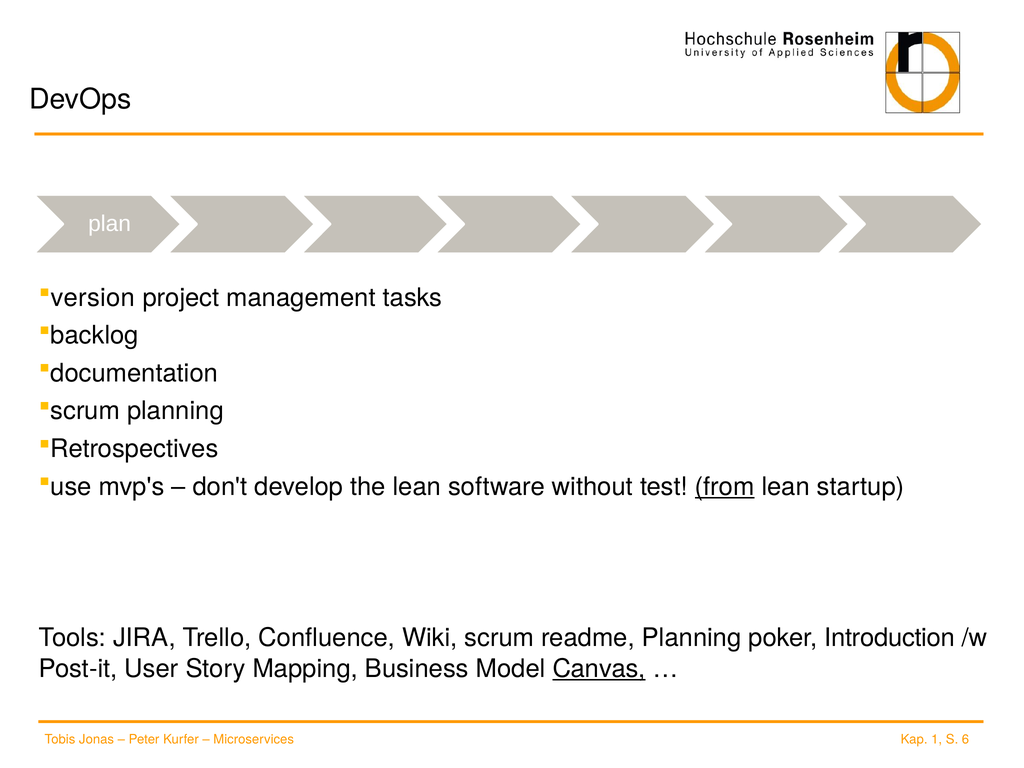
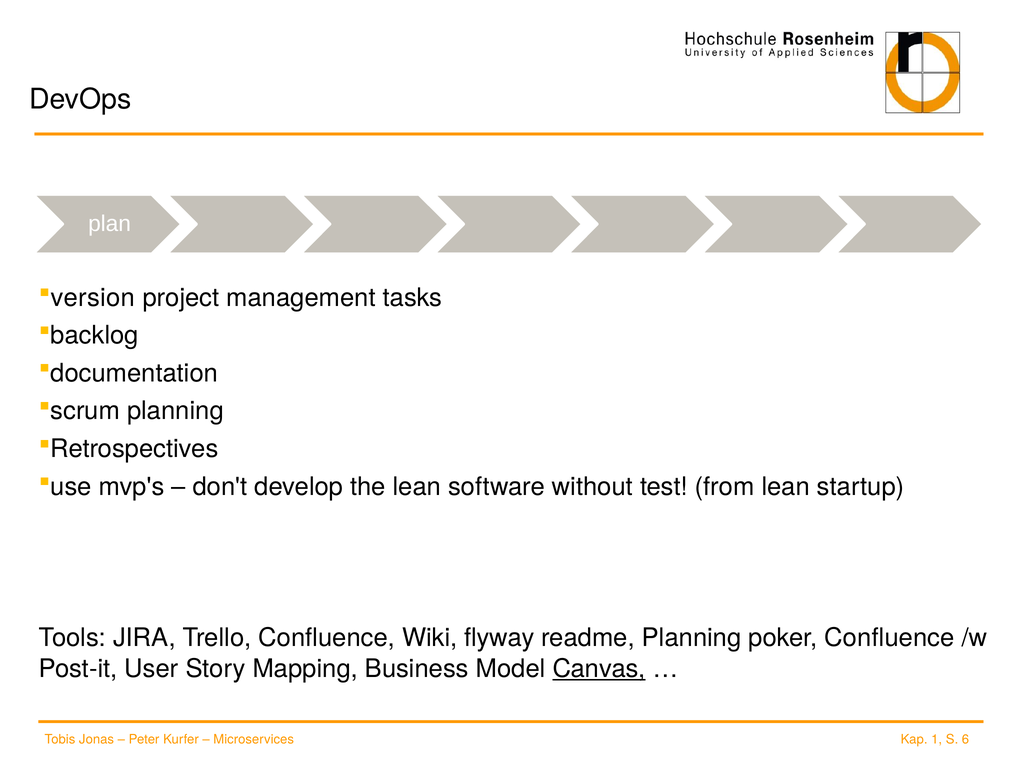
from underline: present -> none
Wiki scrum: scrum -> flyway
poker Introduction: Introduction -> Confluence
